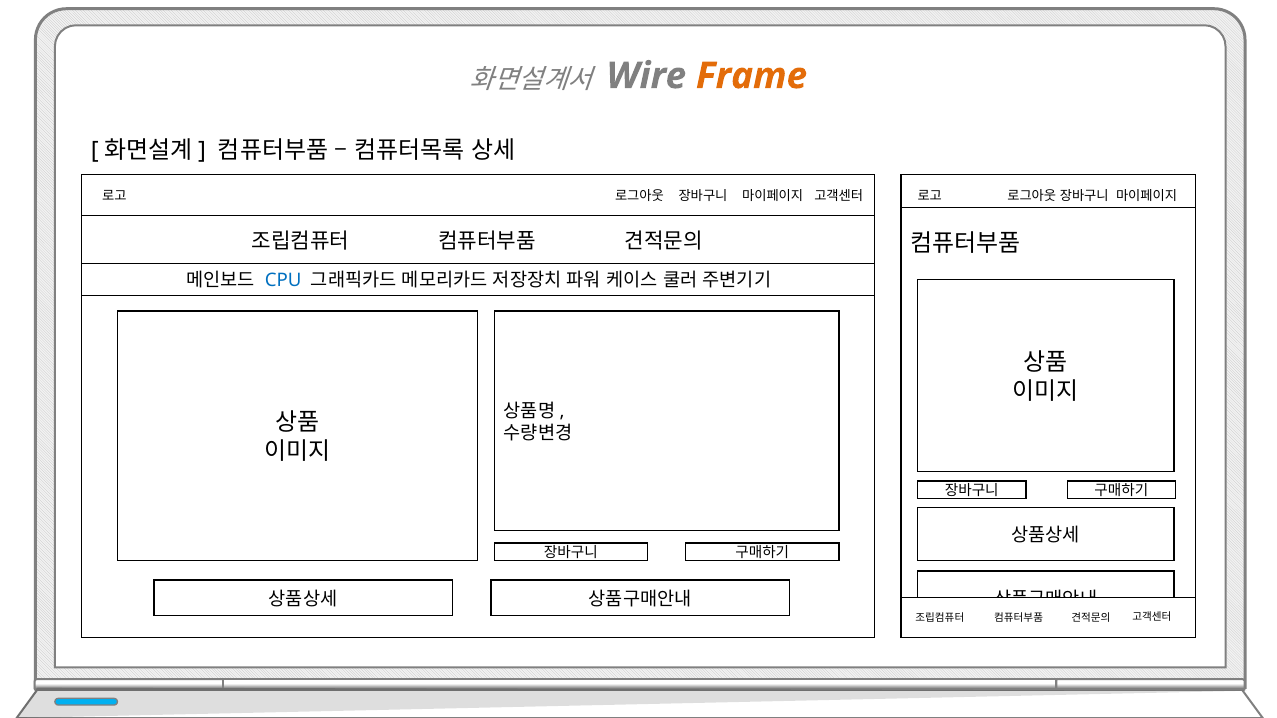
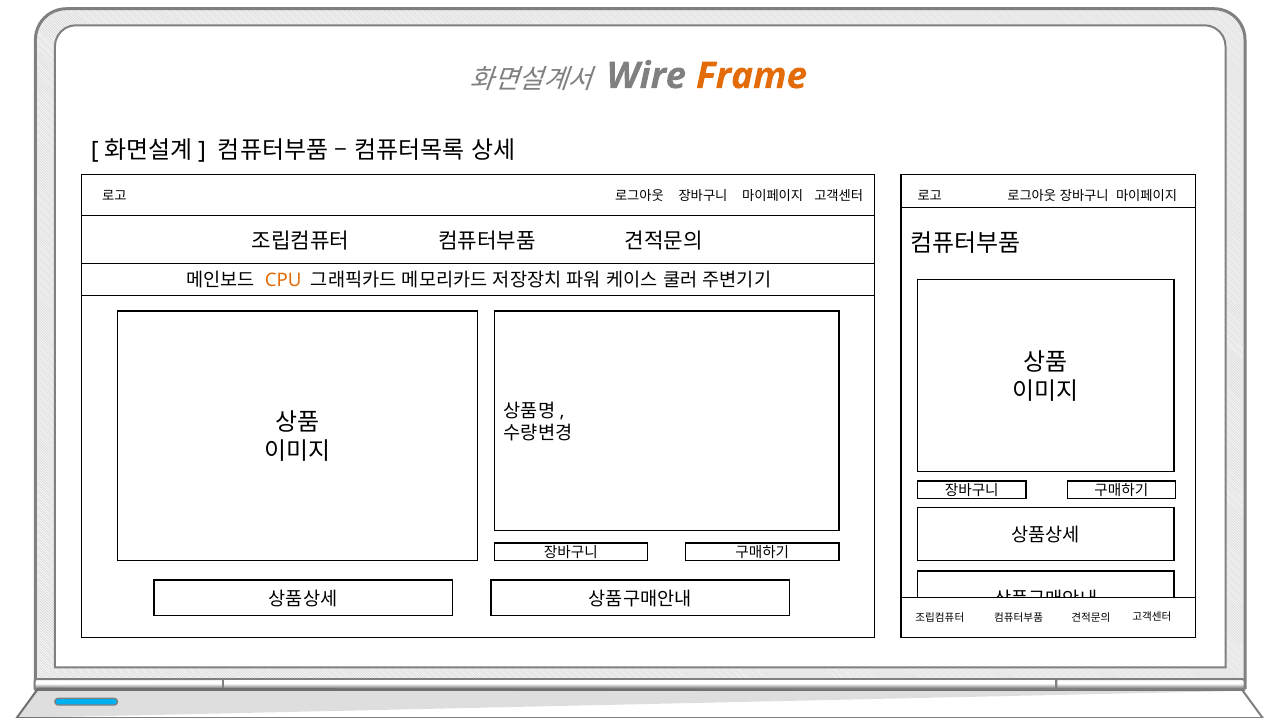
CPU colour: blue -> orange
